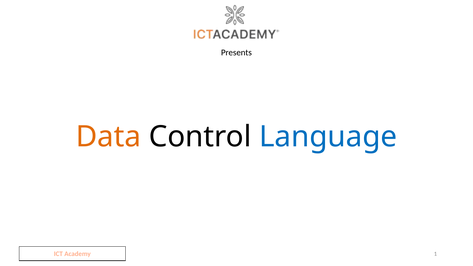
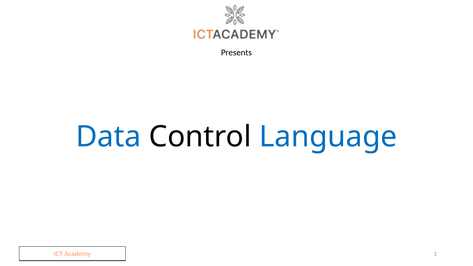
Data colour: orange -> blue
